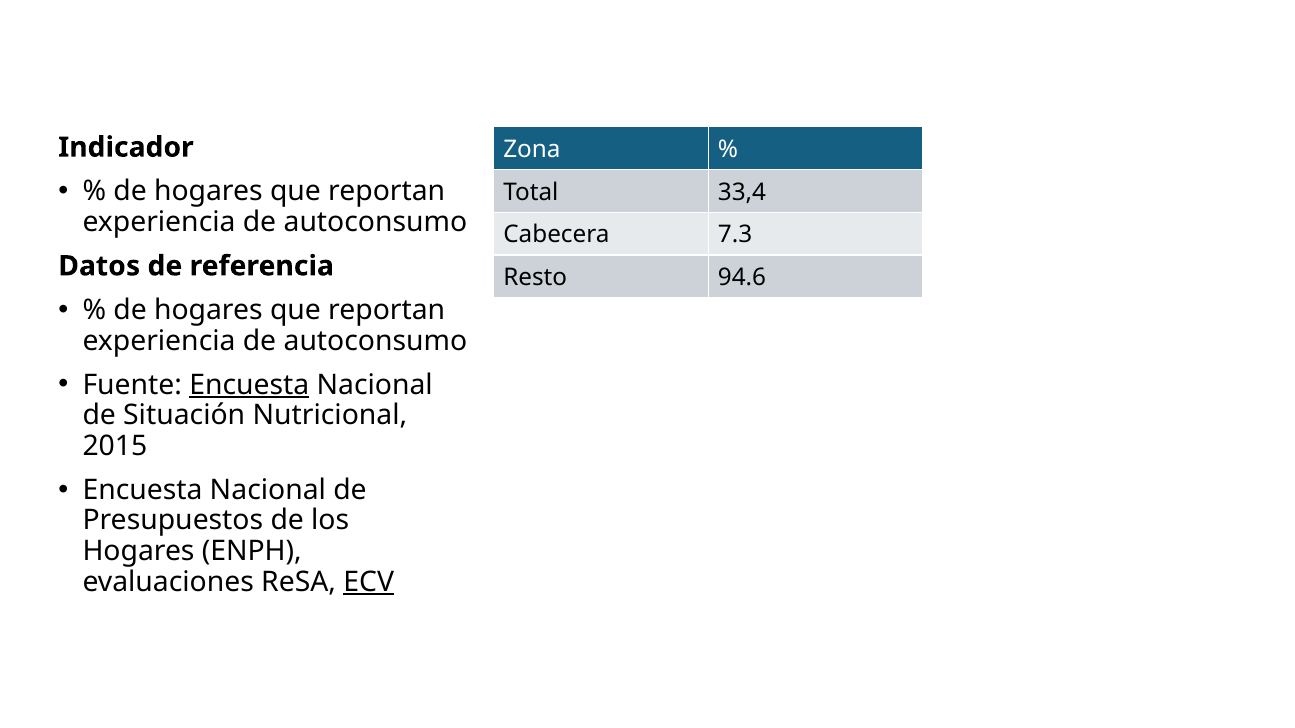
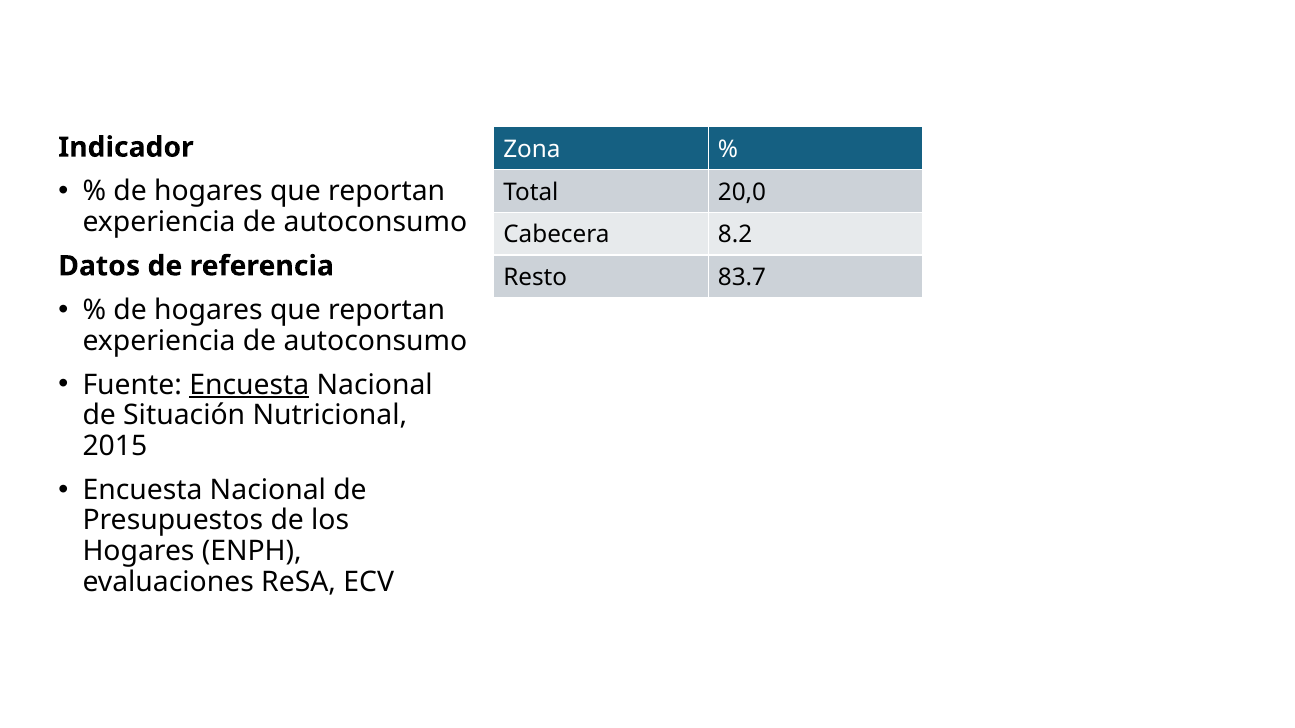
33,4: 33,4 -> 20,0
7.3: 7.3 -> 8.2
94.6: 94.6 -> 83.7
ECV underline: present -> none
